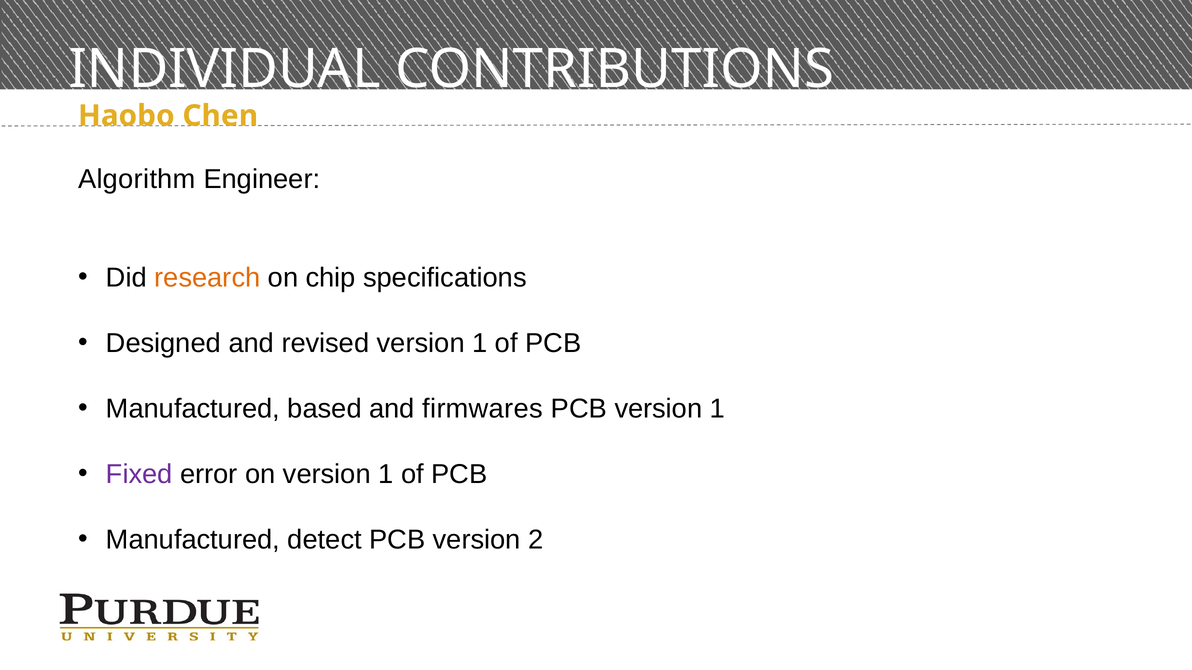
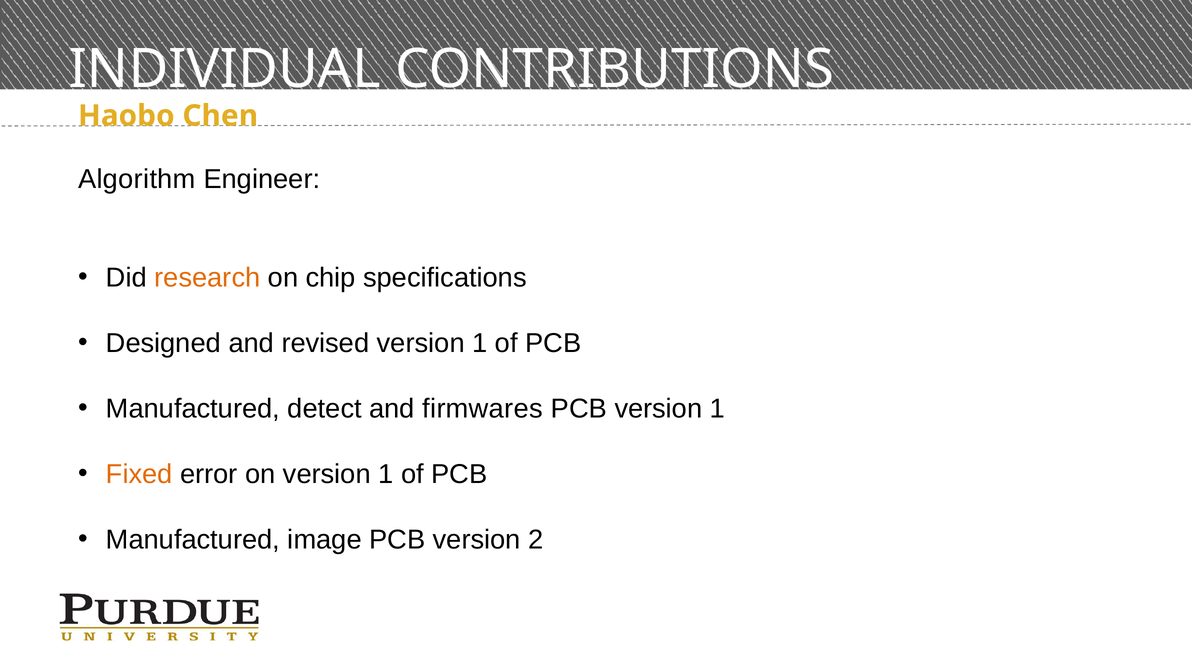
based: based -> detect
Fixed colour: purple -> orange
detect: detect -> image
